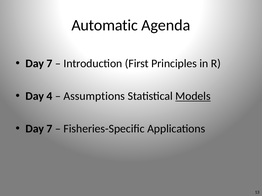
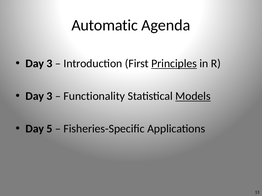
7 at (50, 64): 7 -> 3
Principles underline: none -> present
4 at (50, 96): 4 -> 3
Assumptions: Assumptions -> Functionality
7 at (50, 129): 7 -> 5
